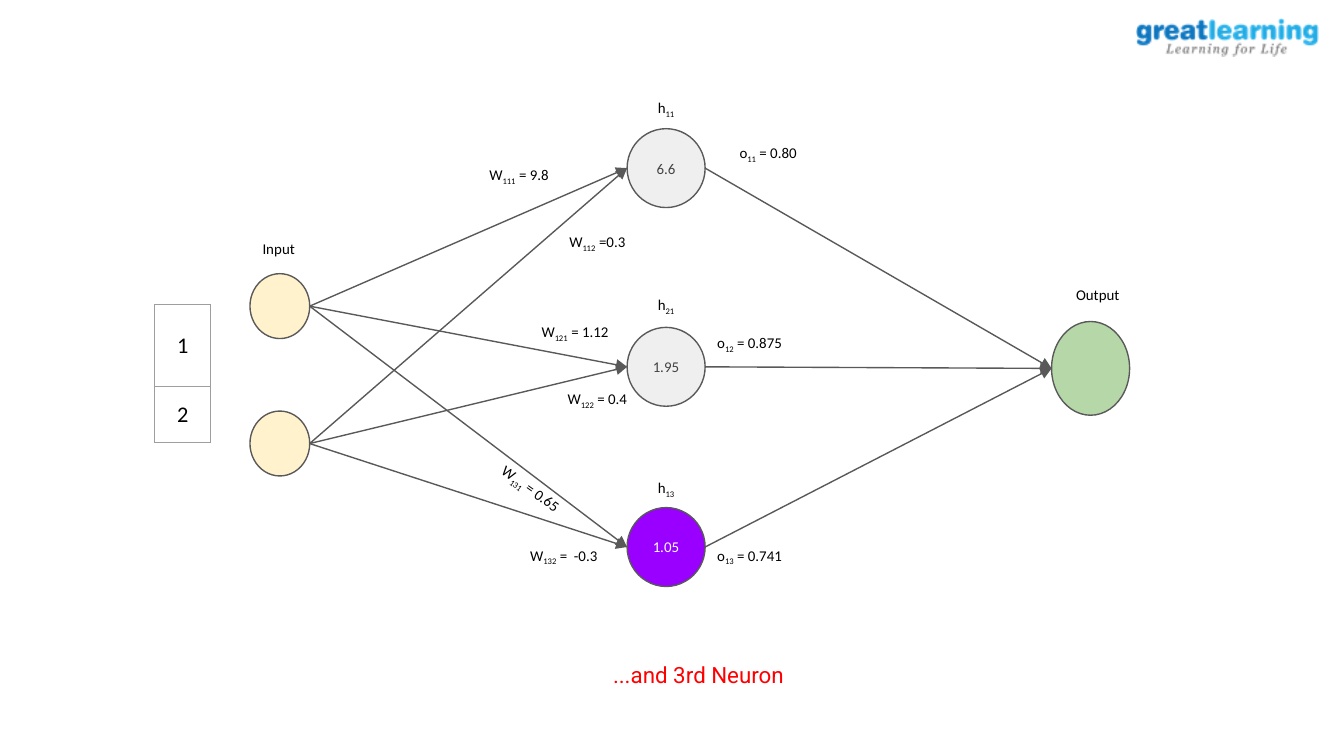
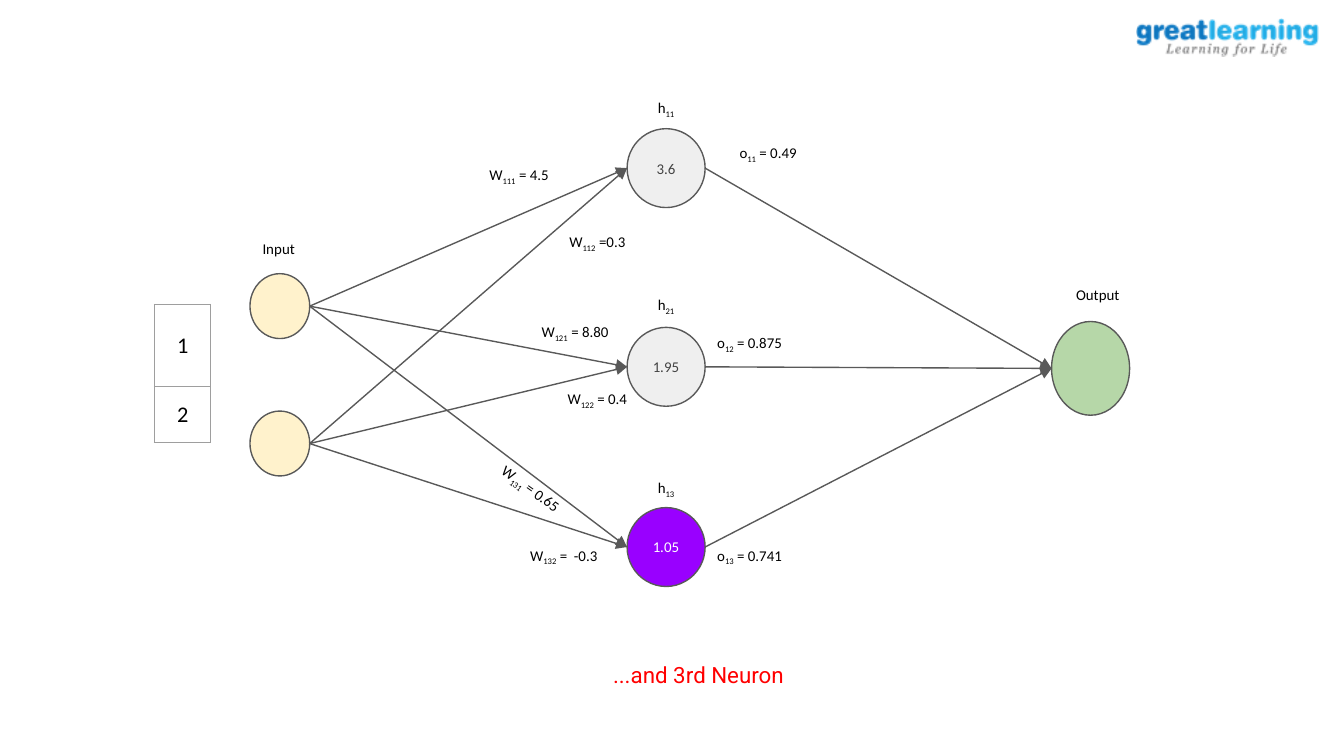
0.80: 0.80 -> 0.49
6.6: 6.6 -> 3.6
9.8: 9.8 -> 4.5
1.12: 1.12 -> 8.80
